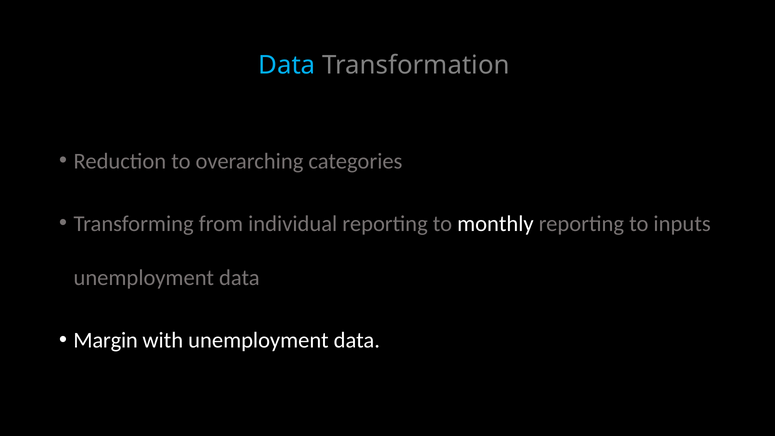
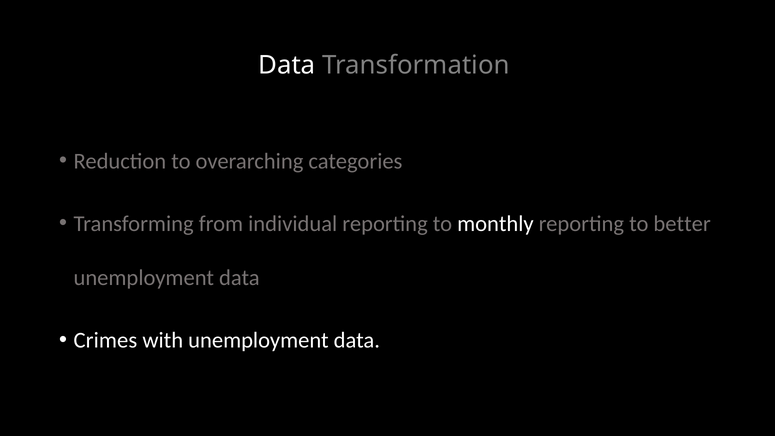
Data at (287, 65) colour: light blue -> white
inputs: inputs -> better
Margin: Margin -> Crimes
